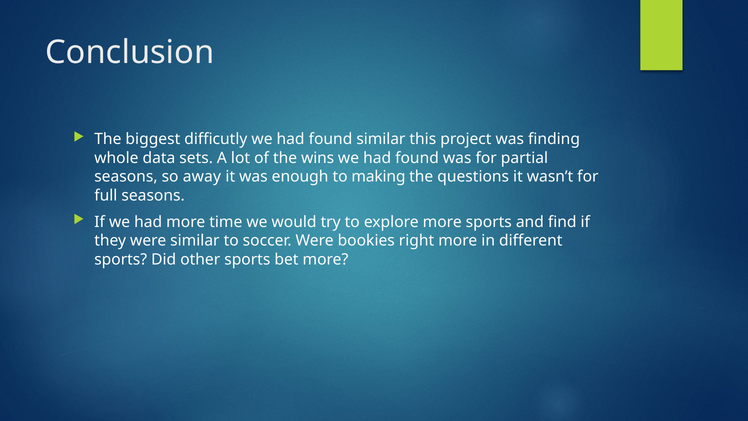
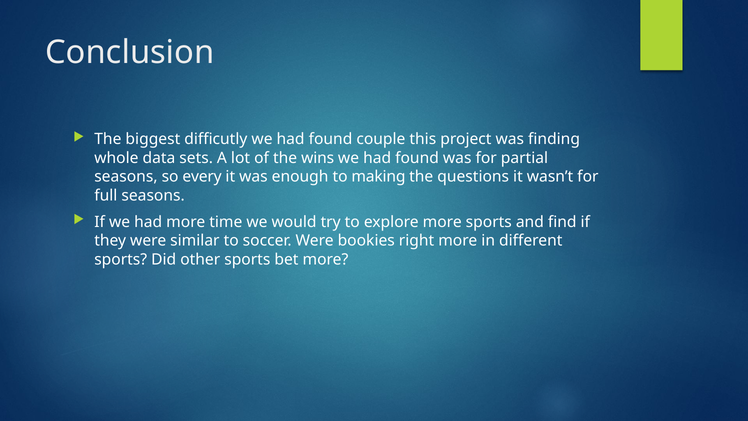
found similar: similar -> couple
away: away -> every
